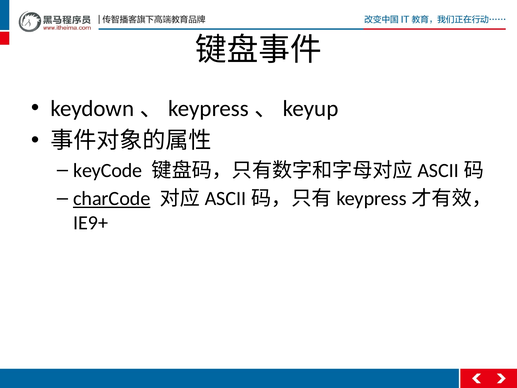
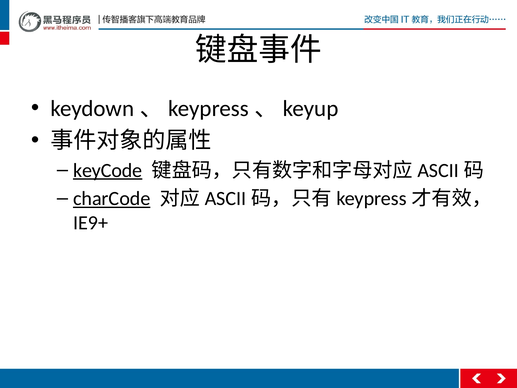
keyCode underline: none -> present
